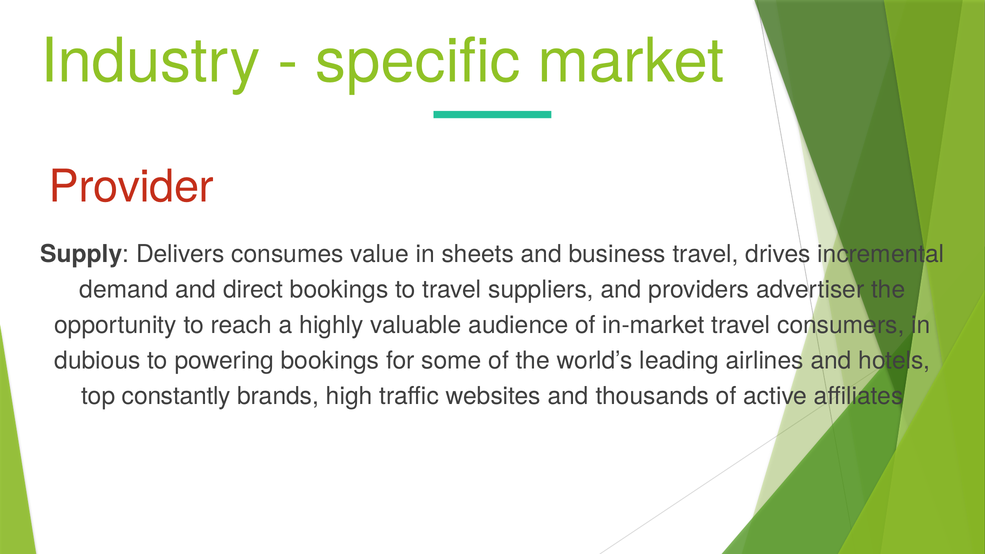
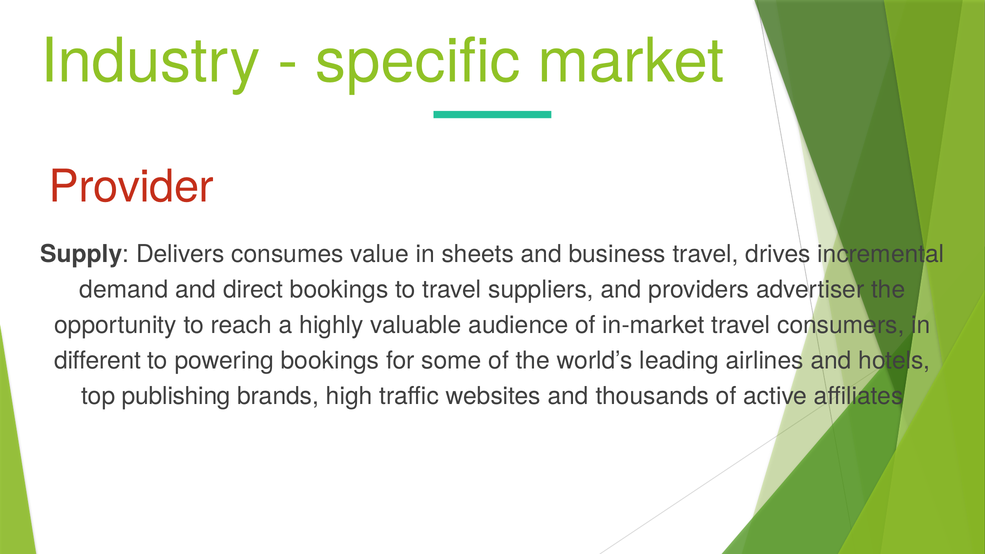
dubious: dubious -> different
constantly: constantly -> publishing
